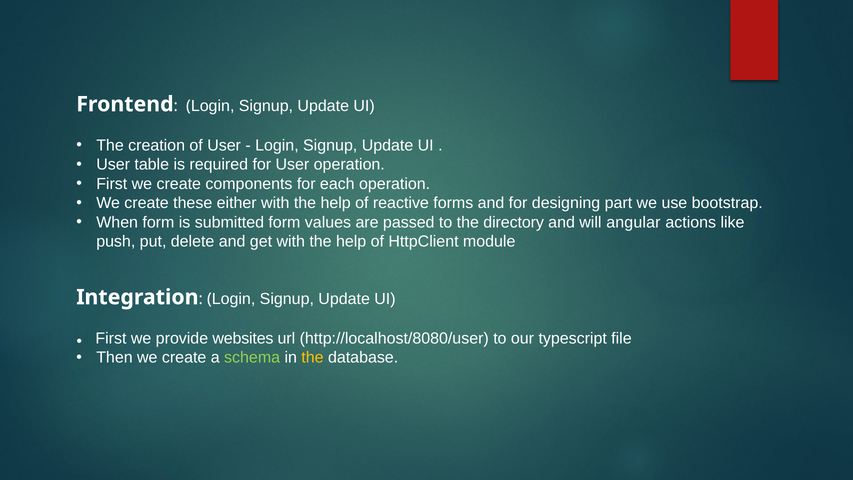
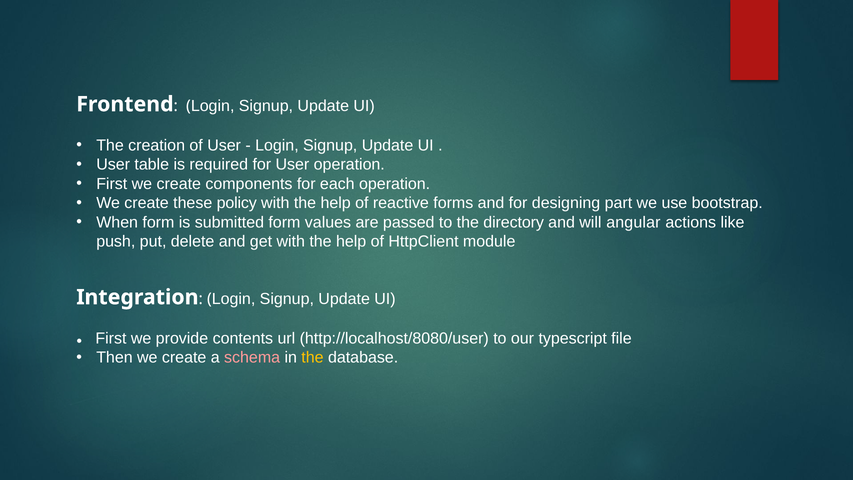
either: either -> policy
websites: websites -> contents
schema colour: light green -> pink
